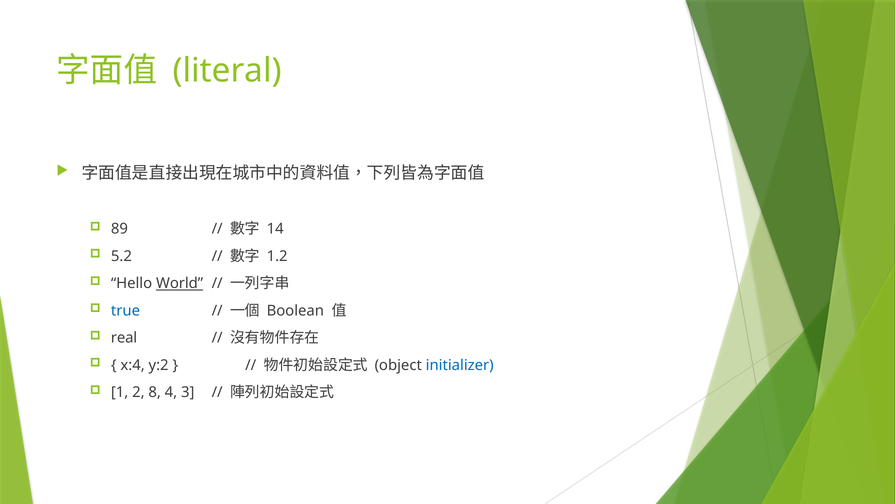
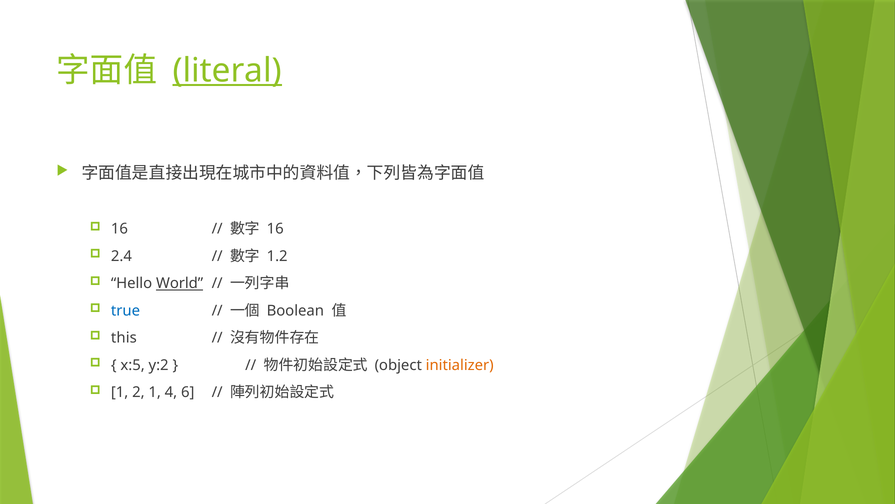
literal underline: none -> present
89 at (119, 229): 89 -> 16
14 at (275, 229): 14 -> 16
5.2: 5.2 -> 2.4
real: real -> this
x:4: x:4 -> x:5
initializer colour: blue -> orange
2 8: 8 -> 1
3: 3 -> 6
